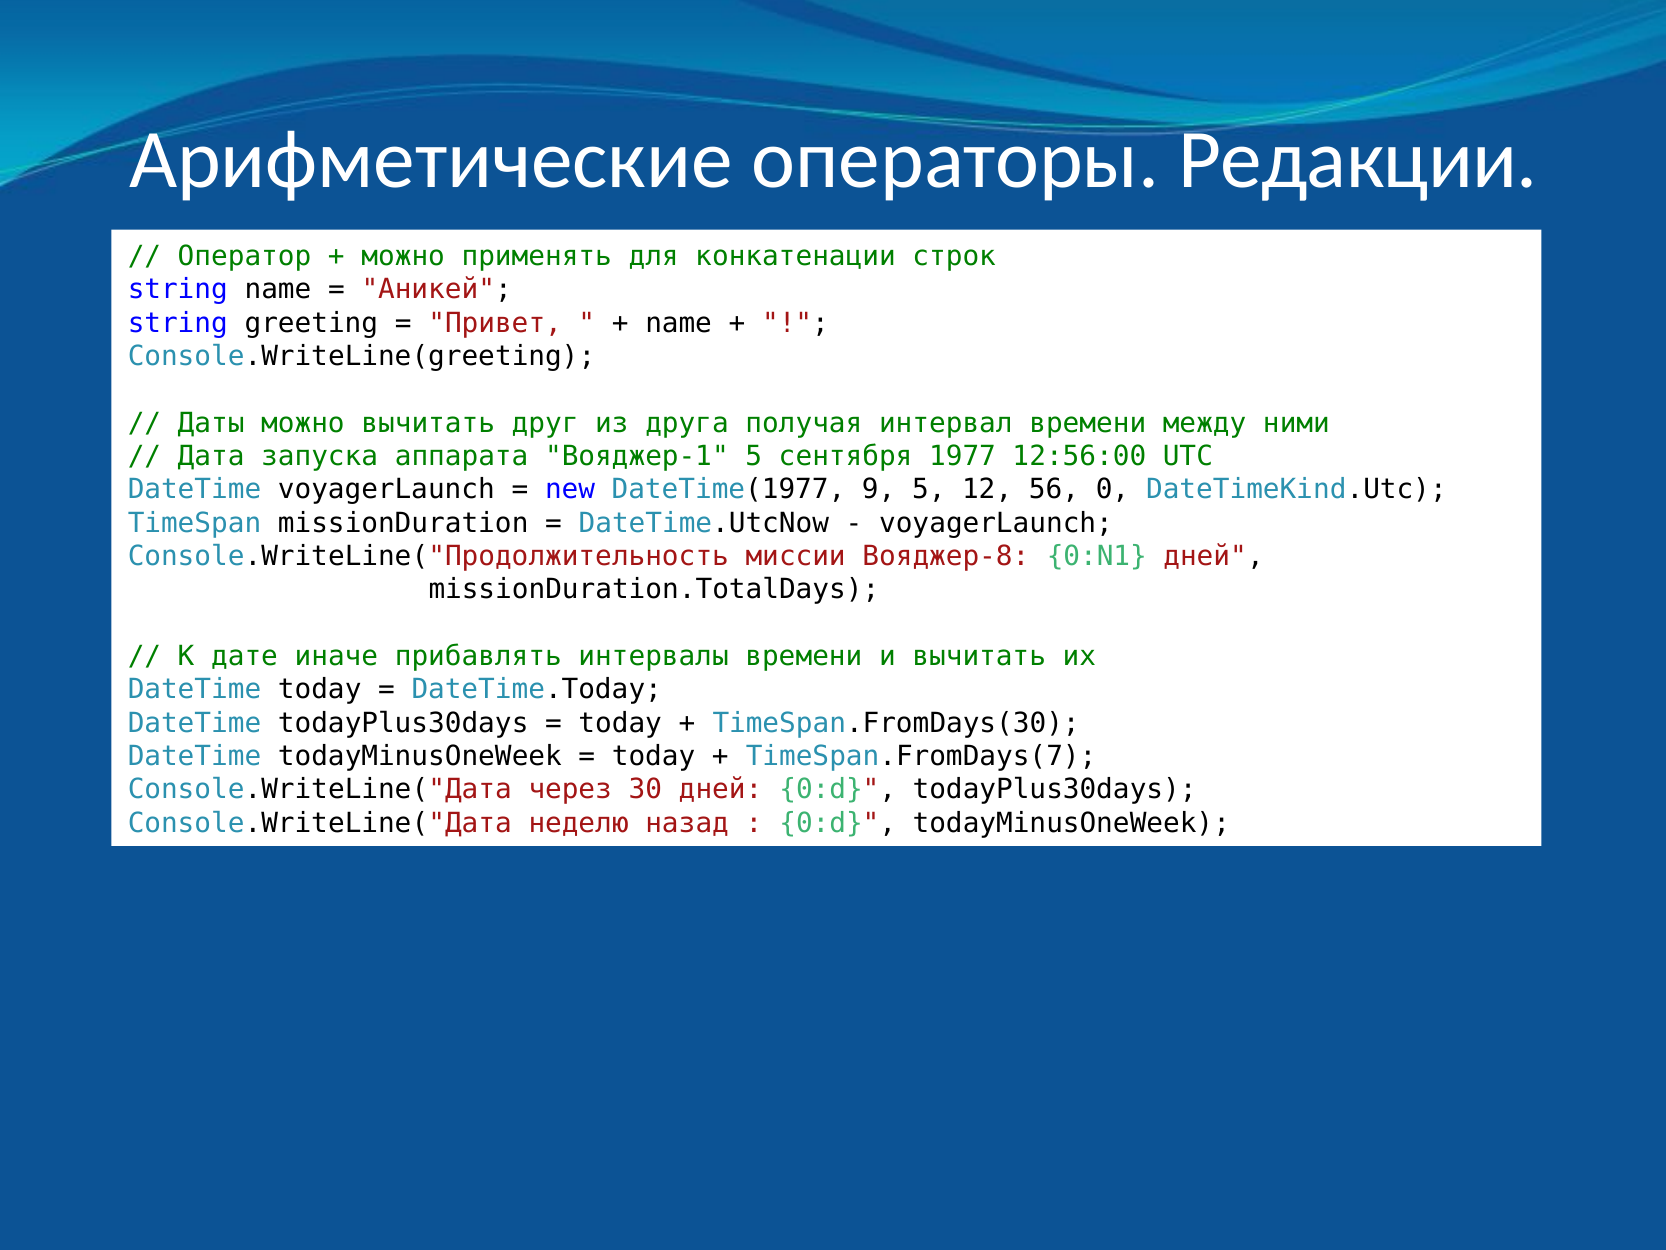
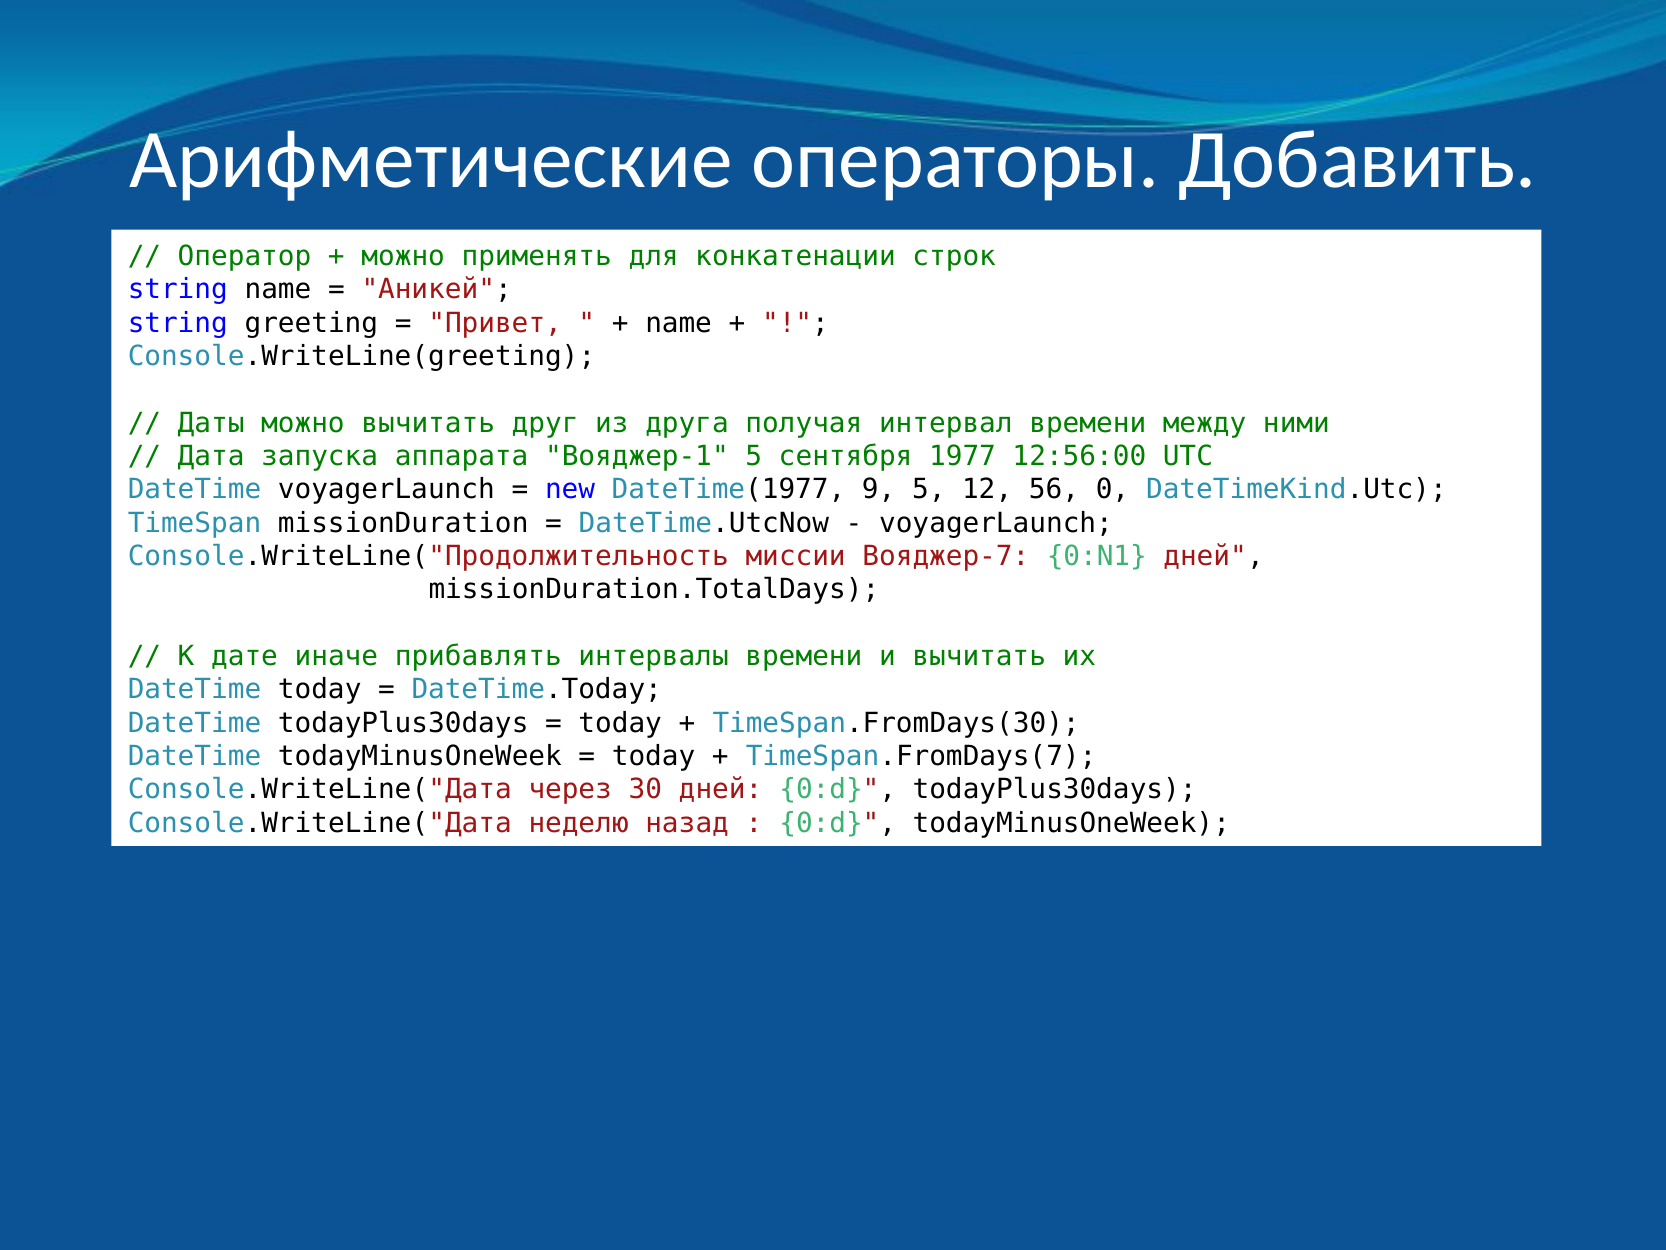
Редакции: Редакции -> Добавить
Вояджер-8: Вояджер-8 -> Вояджер-7
